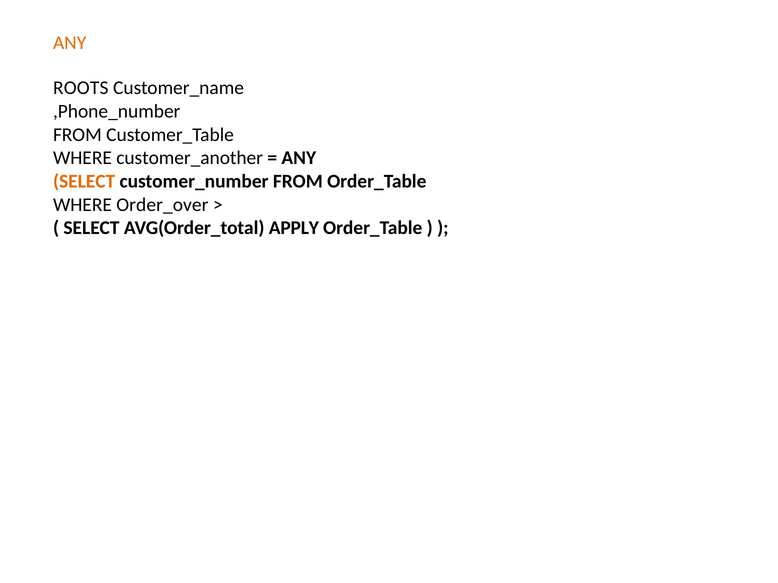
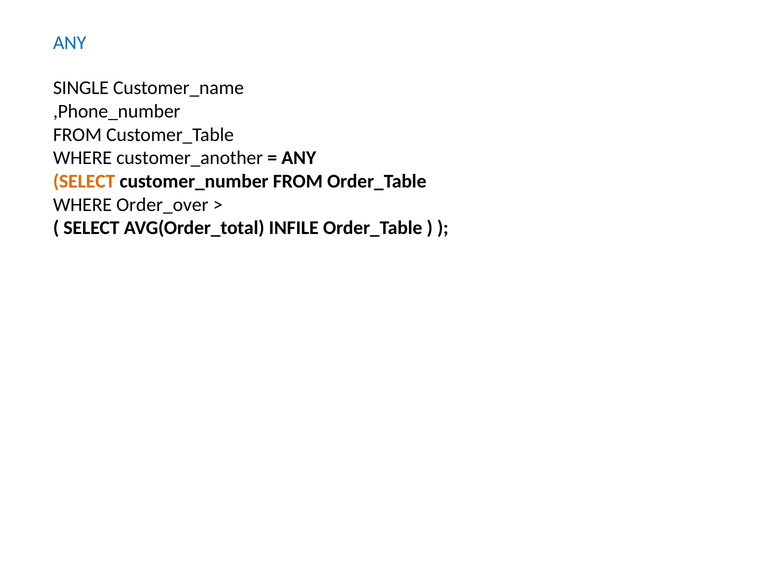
ANY at (70, 43) colour: orange -> blue
ROOTS: ROOTS -> SINGLE
APPLY: APPLY -> INFILE
